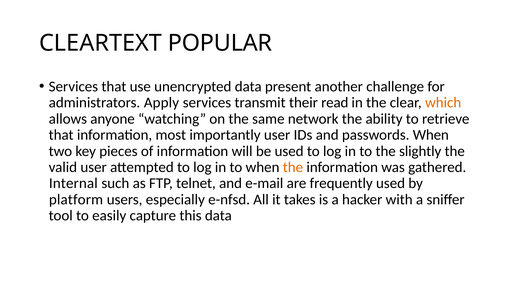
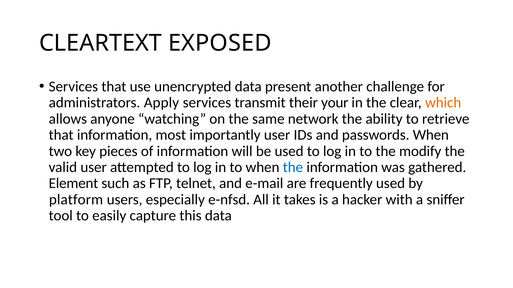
POPULAR: POPULAR -> EXPOSED
read: read -> your
slightly: slightly -> modify
the at (293, 168) colour: orange -> blue
Internal: Internal -> Element
